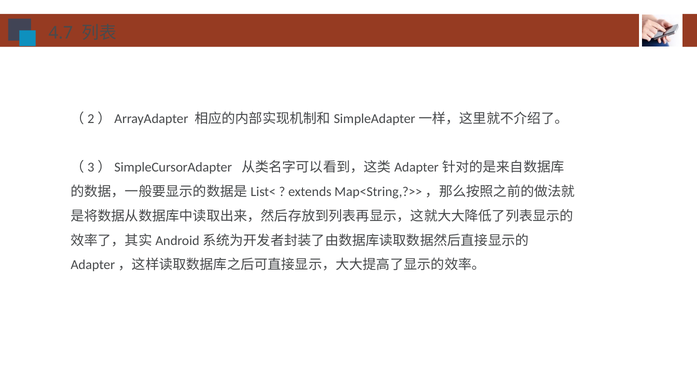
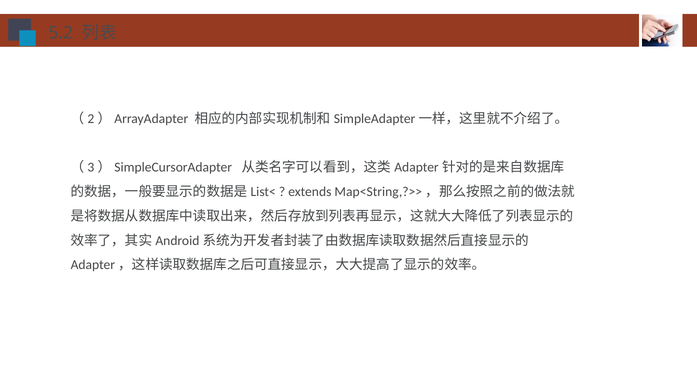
4.7: 4.7 -> 5.2
